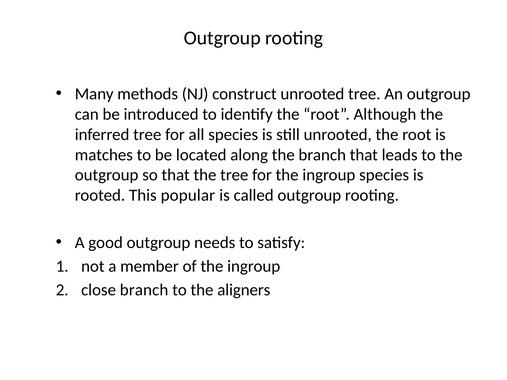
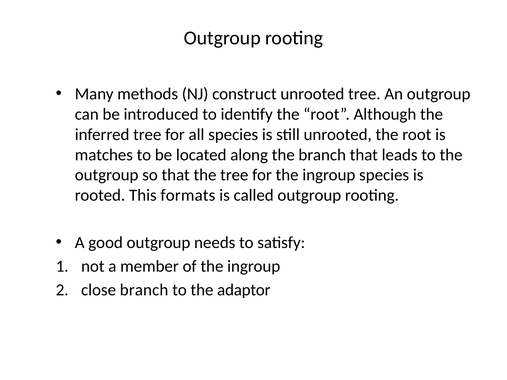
popular: popular -> formats
aligners: aligners -> adaptor
